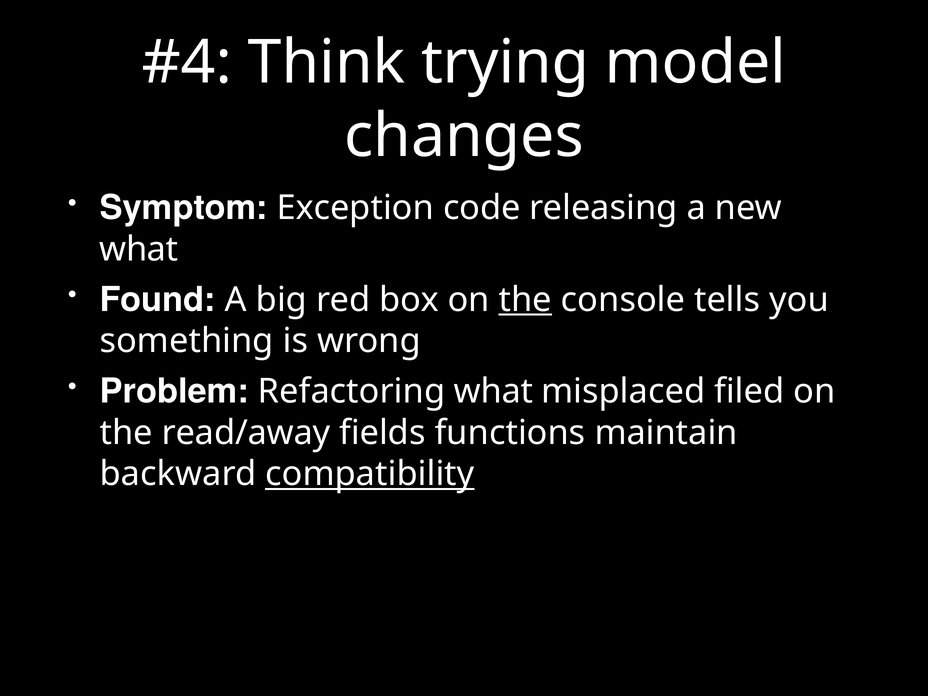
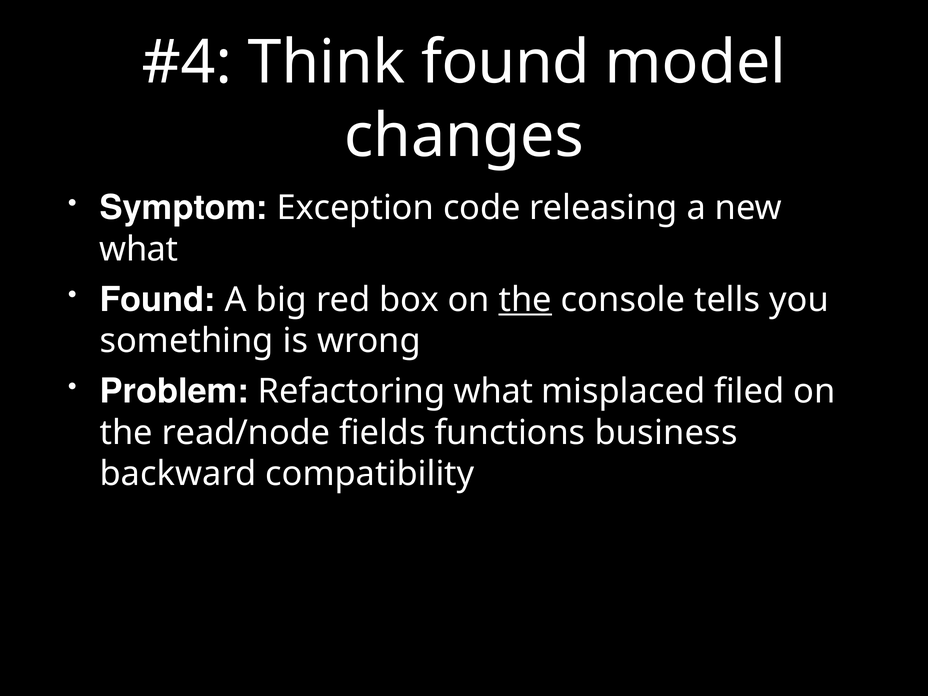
Think trying: trying -> found
read/away: read/away -> read/node
maintain: maintain -> business
compatibility underline: present -> none
